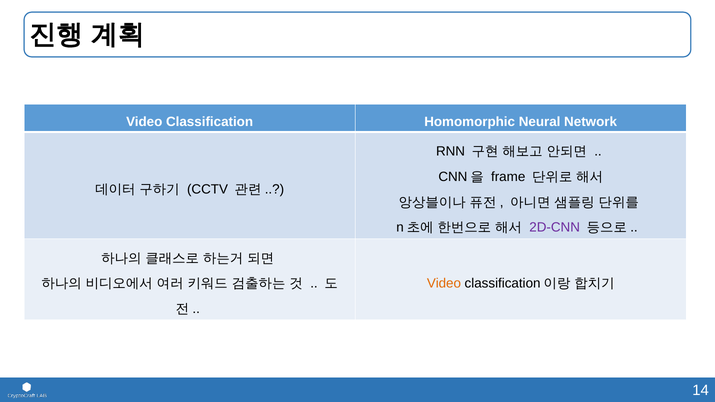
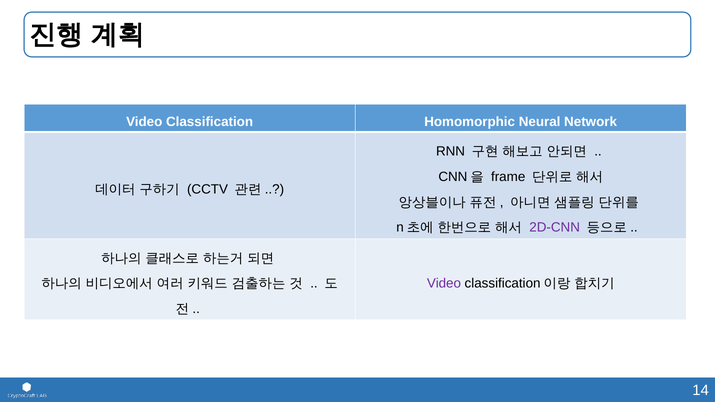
Video at (444, 284) colour: orange -> purple
